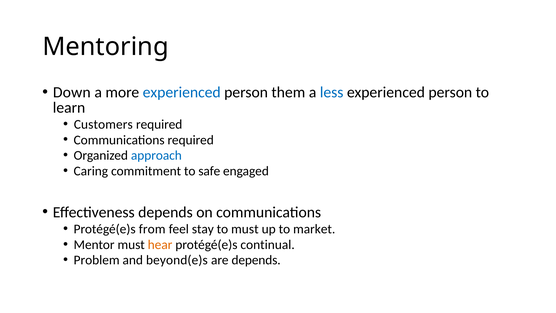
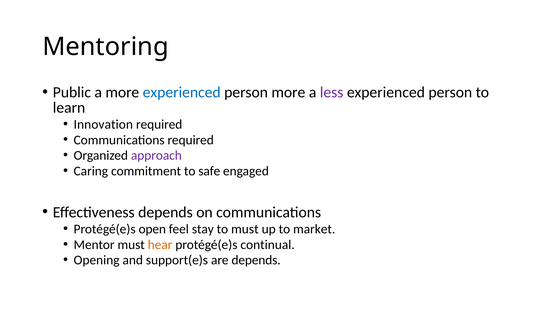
Down: Down -> Public
person them: them -> more
less colour: blue -> purple
Customers: Customers -> Innovation
approach colour: blue -> purple
from: from -> open
Problem: Problem -> Opening
beyond(e)s: beyond(e)s -> support(e)s
